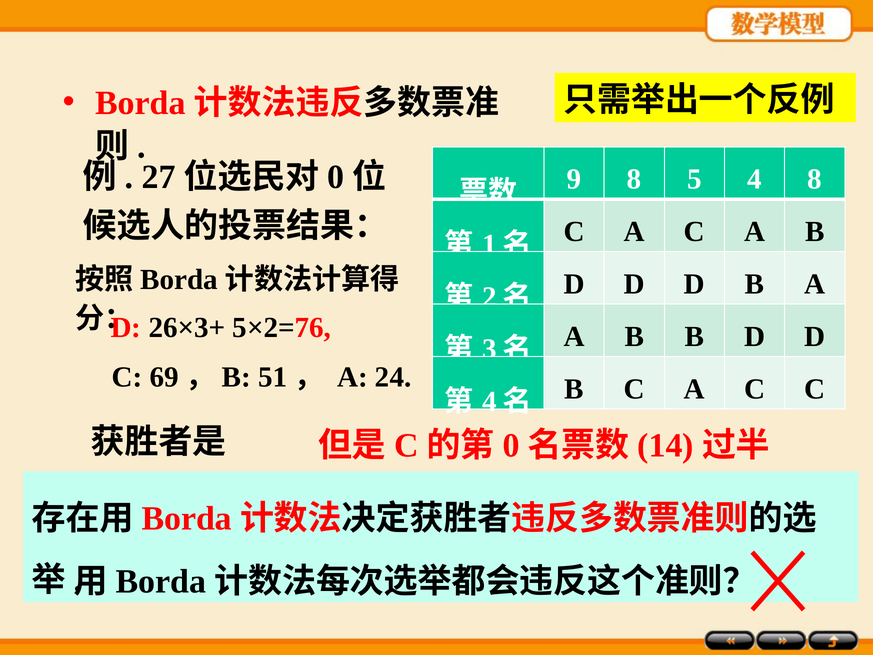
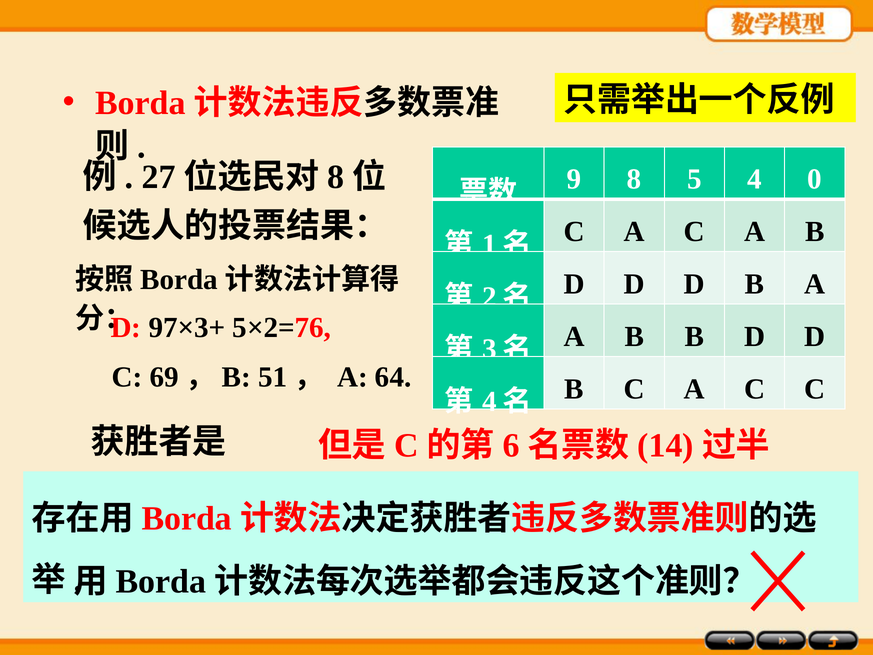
0 at (336, 177): 0 -> 8
4 8: 8 -> 0
26×3+: 26×3+ -> 97×3+
24: 24 -> 64
0 at (511, 445): 0 -> 6
